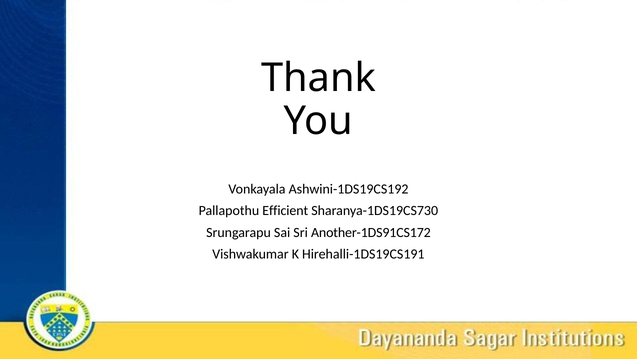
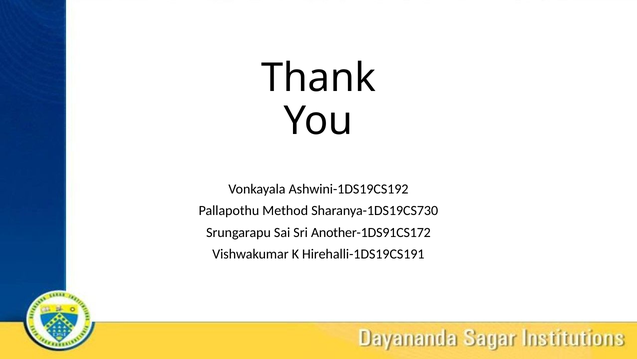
Efficient: Efficient -> Method
